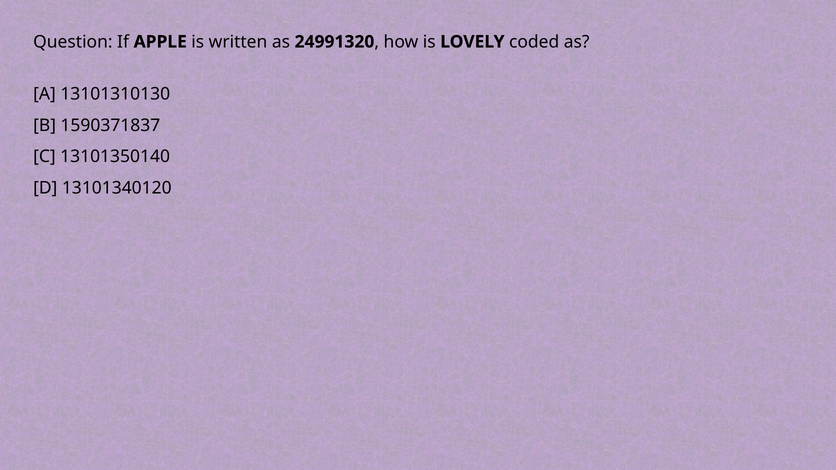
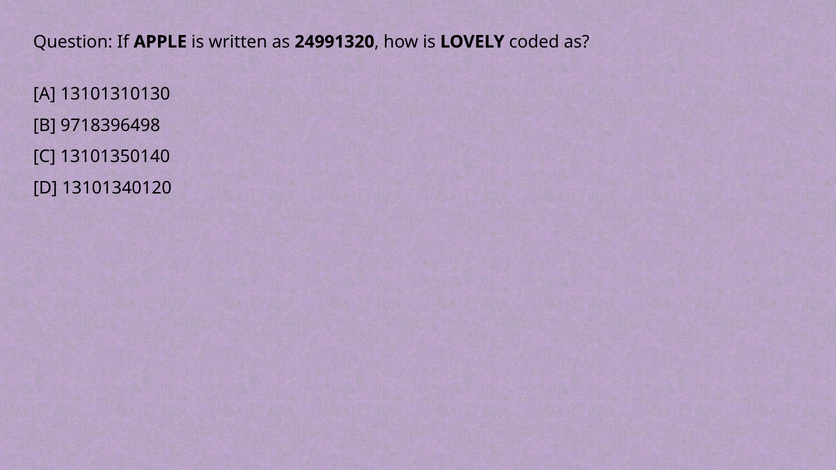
1590371837: 1590371837 -> 9718396498
